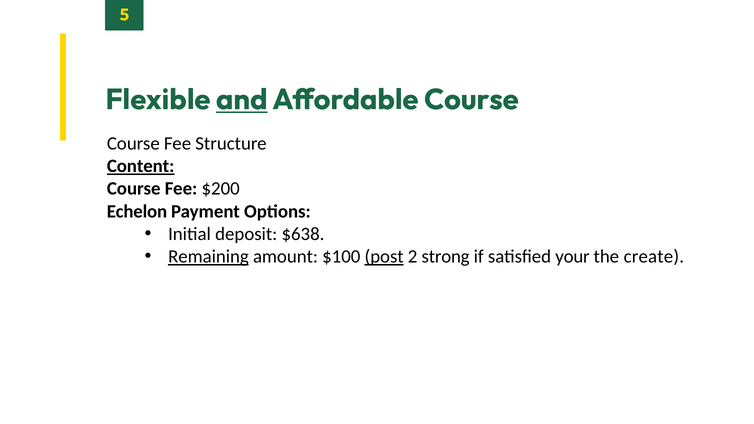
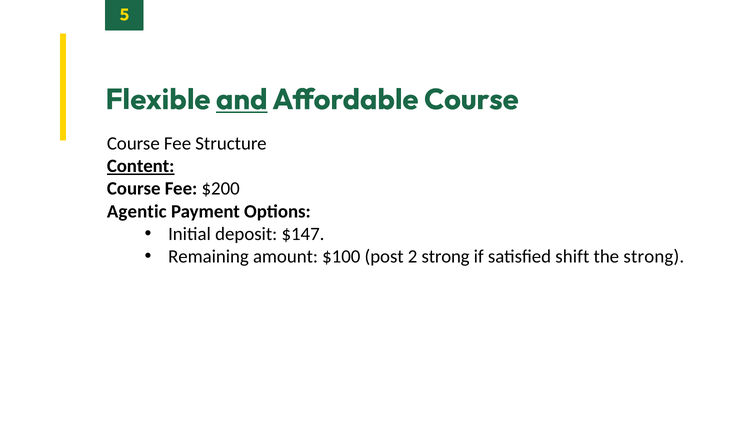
Echelon: Echelon -> Agentic
$638: $638 -> $147
Remaining underline: present -> none
post underline: present -> none
your: your -> shift
the create: create -> strong
